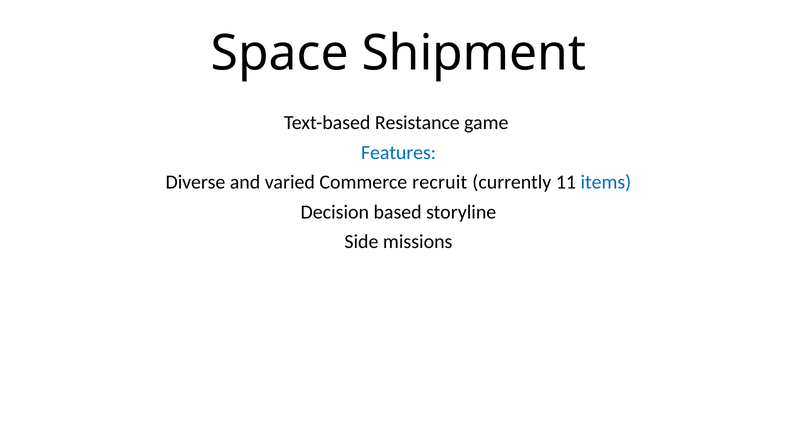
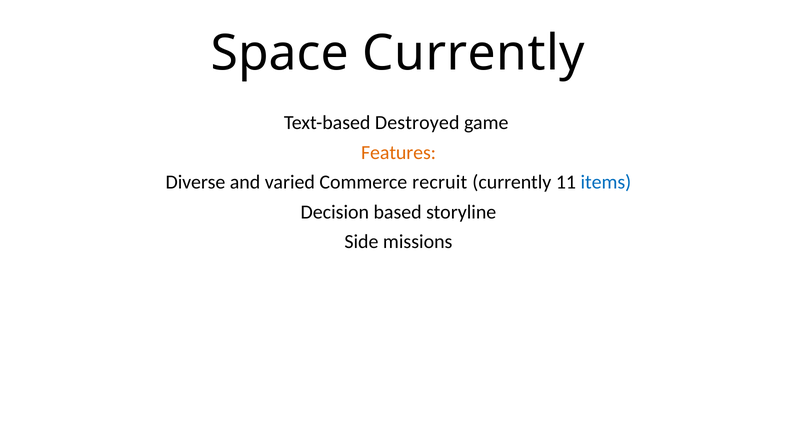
Space Shipment: Shipment -> Currently
Resistance: Resistance -> Destroyed
Features colour: blue -> orange
